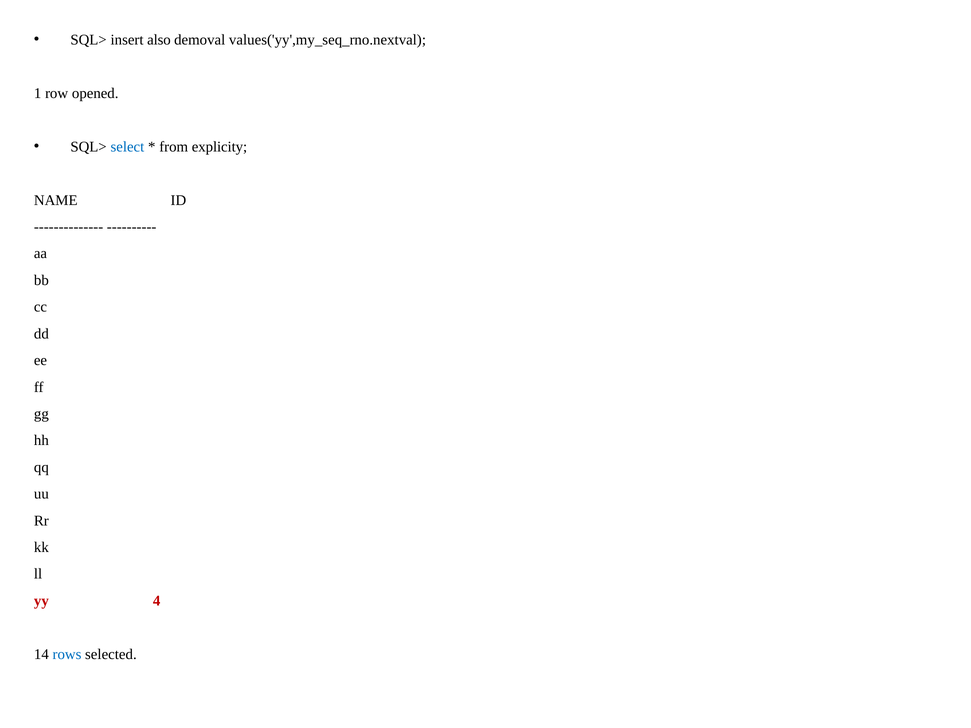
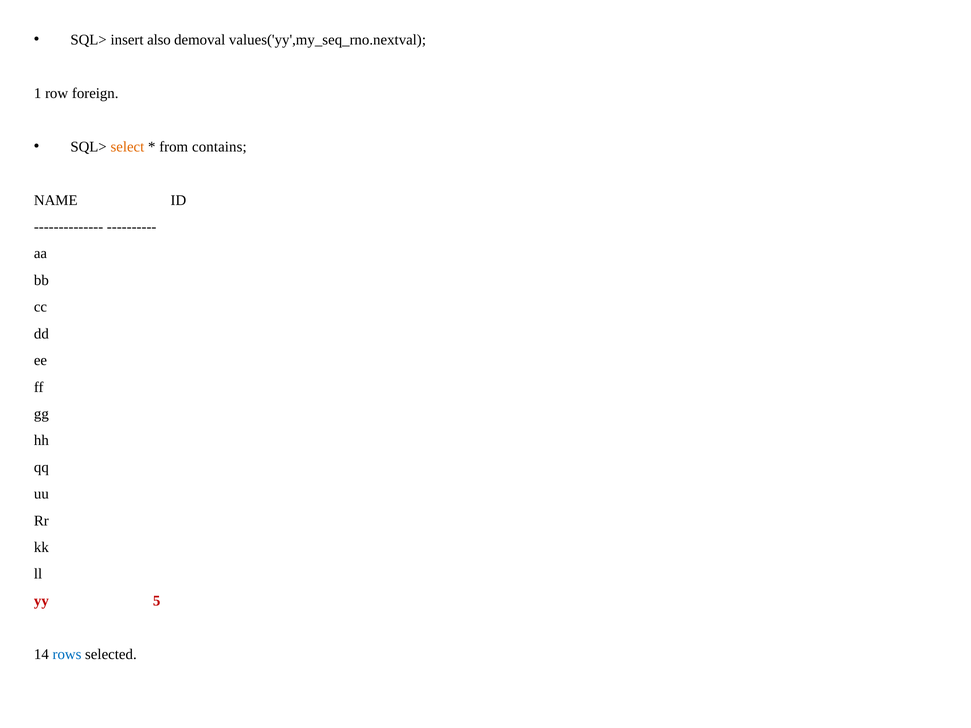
opened: opened -> foreign
select colour: blue -> orange
explicity: explicity -> contains
4: 4 -> 5
